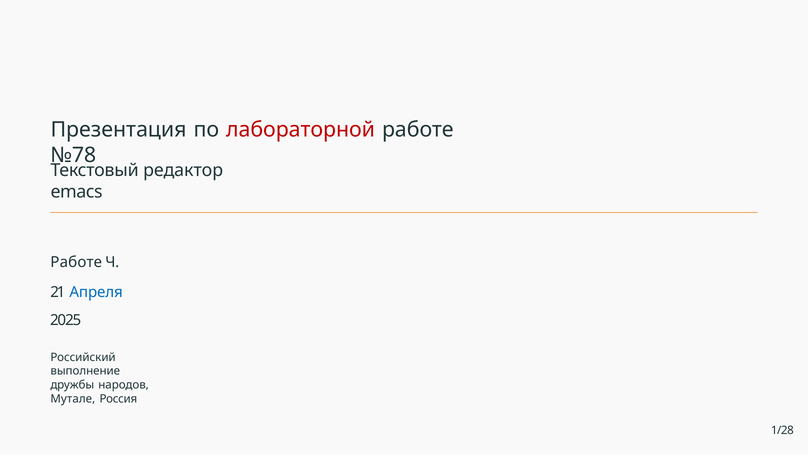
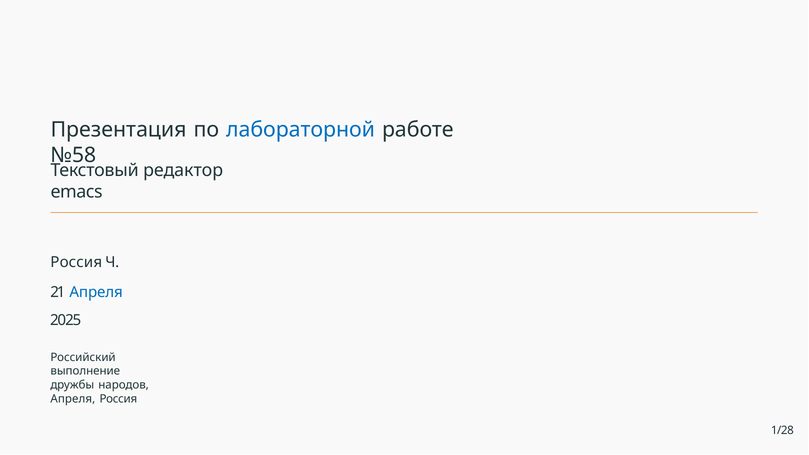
лабораторной colour: red -> blue
№78: №78 -> №58
Работе at (76, 263): Работе -> Россия
Мутале at (73, 399): Мутале -> Апреля
